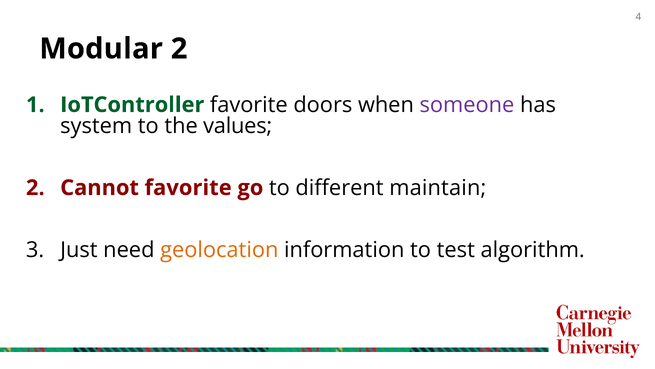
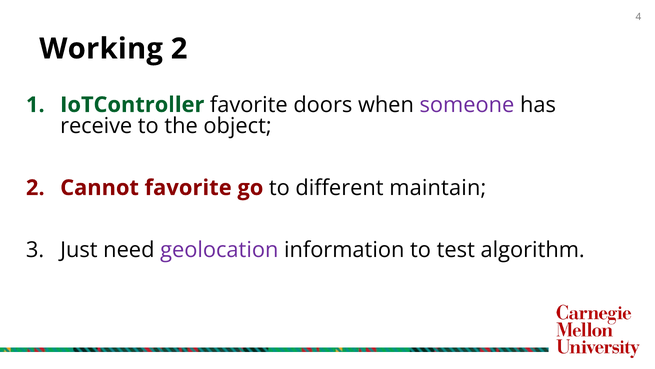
Modular: Modular -> Working
system: system -> receive
values: values -> object
geolocation colour: orange -> purple
